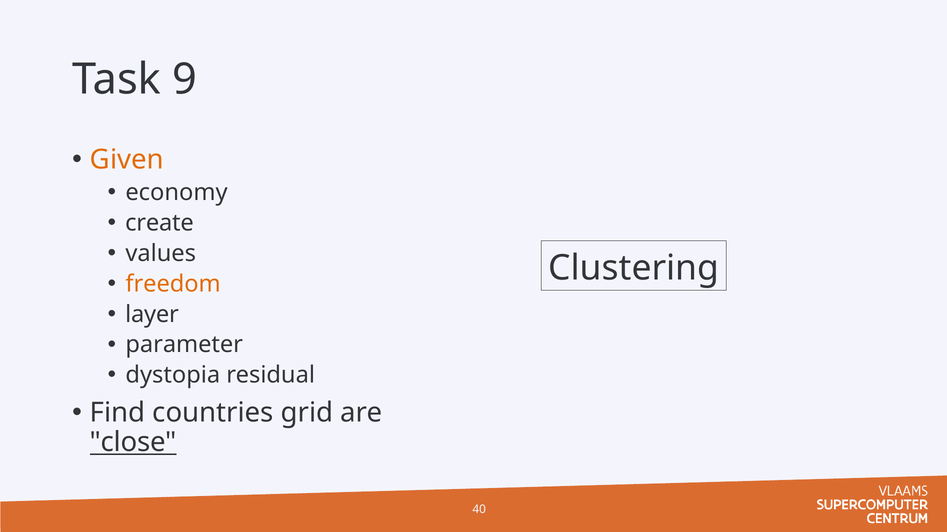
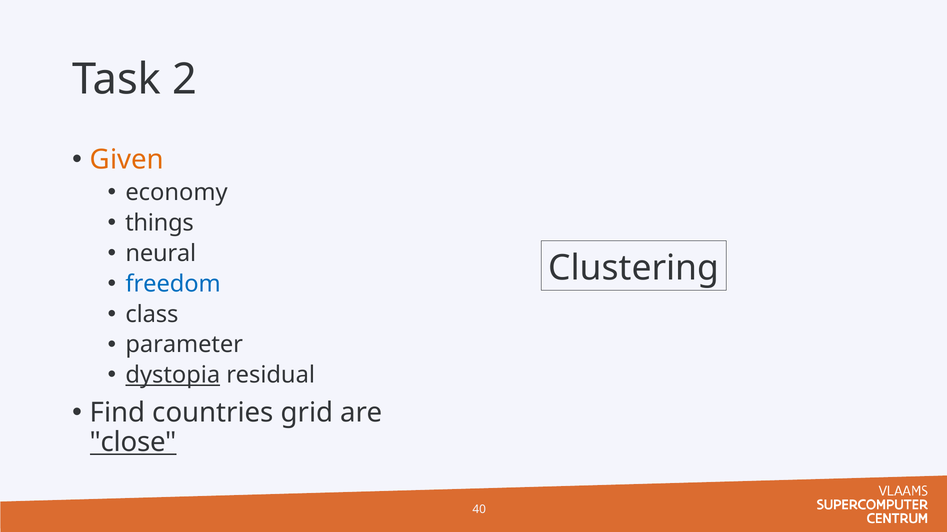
9: 9 -> 2
create: create -> things
values: values -> neural
freedom colour: orange -> blue
layer: layer -> class
dystopia underline: none -> present
